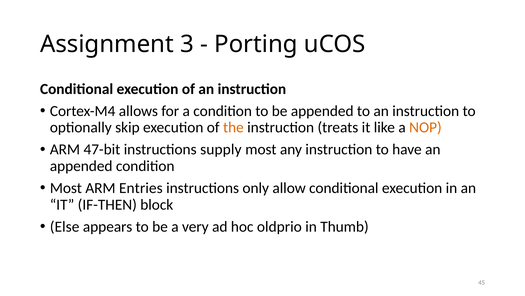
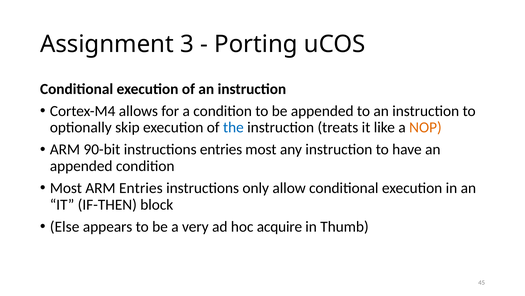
the colour: orange -> blue
47-bit: 47-bit -> 90-bit
instructions supply: supply -> entries
oldprio: oldprio -> acquire
